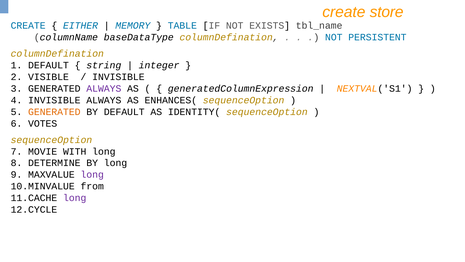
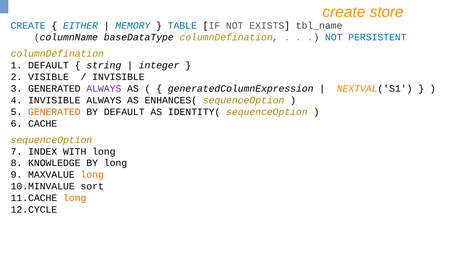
VOTES: VOTES -> CACHE
MOVIE: MOVIE -> INDEX
DETERMINE: DETERMINE -> KNOWLEDGE
long at (92, 174) colour: purple -> orange
from: from -> sort
long at (75, 198) colour: purple -> orange
